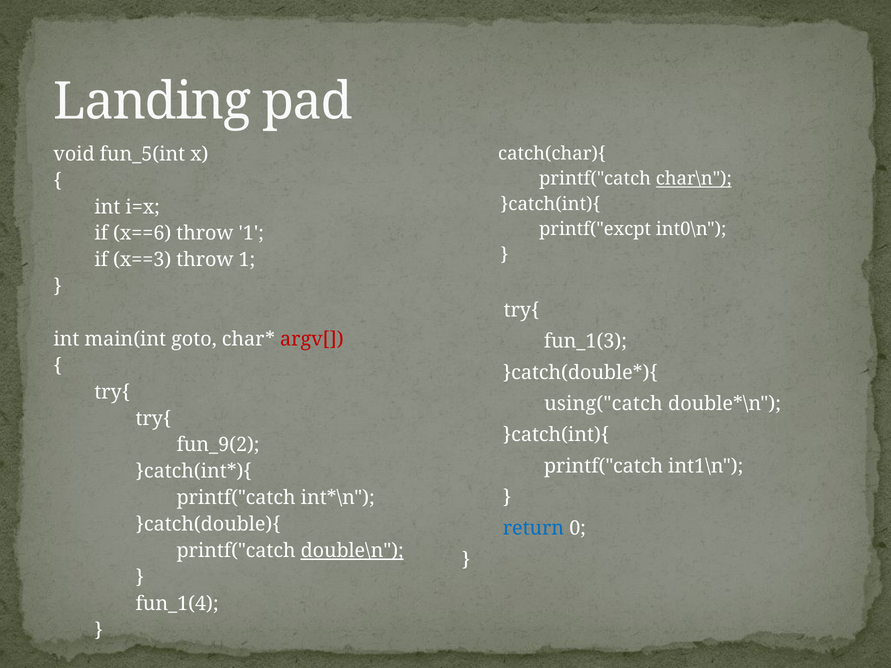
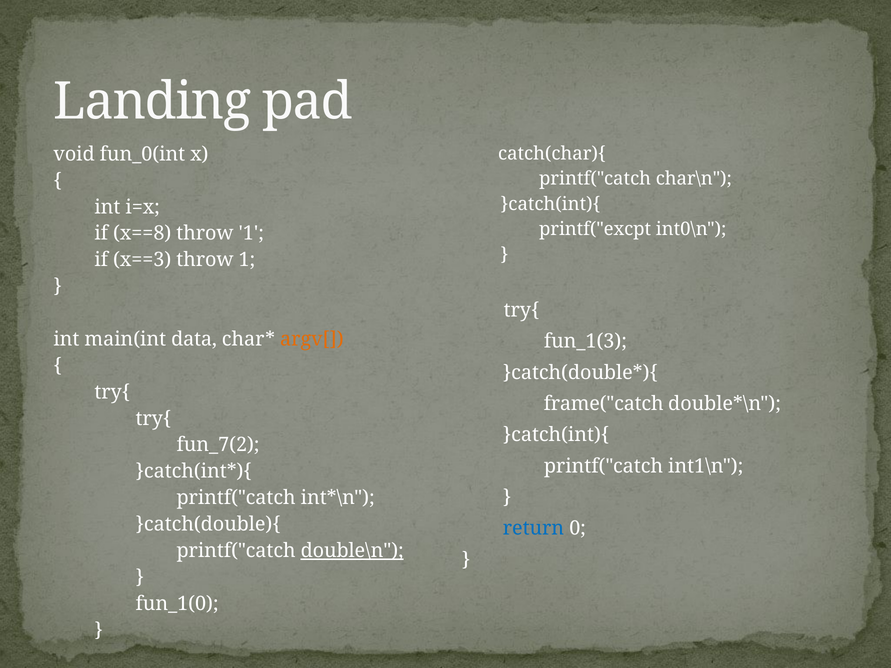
fun_5(int: fun_5(int -> fun_0(int
char\n underline: present -> none
x==6: x==6 -> x==8
goto: goto -> data
argv[ colour: red -> orange
using("catch: using("catch -> frame("catch
fun_9(2: fun_9(2 -> fun_7(2
fun_1(4: fun_1(4 -> fun_1(0
